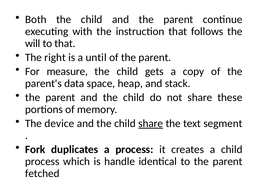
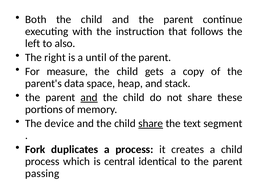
will: will -> left
to that: that -> also
and at (89, 98) underline: none -> present
handle: handle -> central
fetched: fetched -> passing
